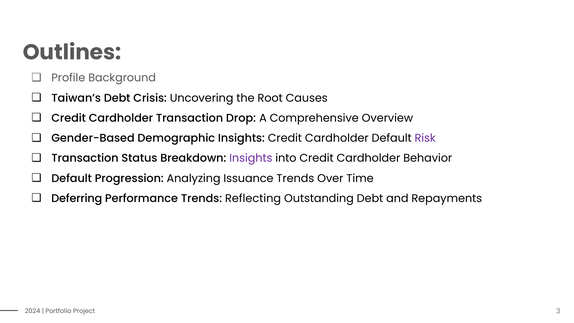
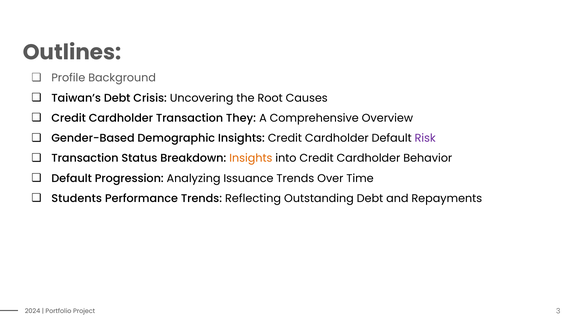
Drop: Drop -> They
Insights at (251, 158) colour: purple -> orange
Deferring: Deferring -> Students
